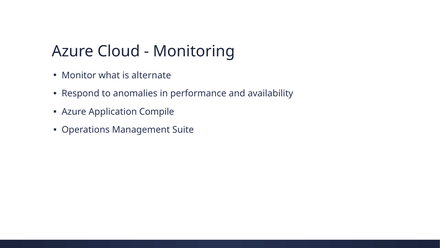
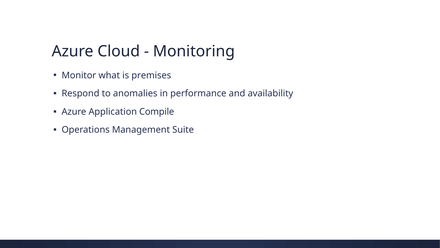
alternate: alternate -> premises
